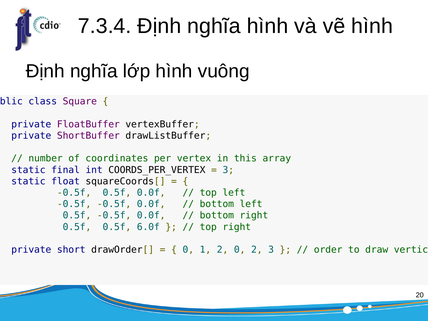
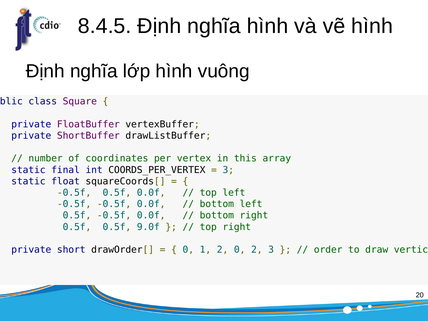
7.3.4: 7.3.4 -> 8.4.5
6.0f: 6.0f -> 9.0f
